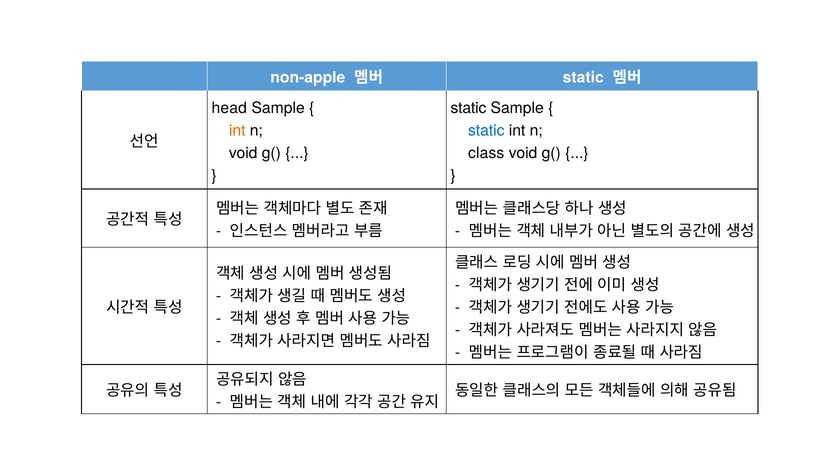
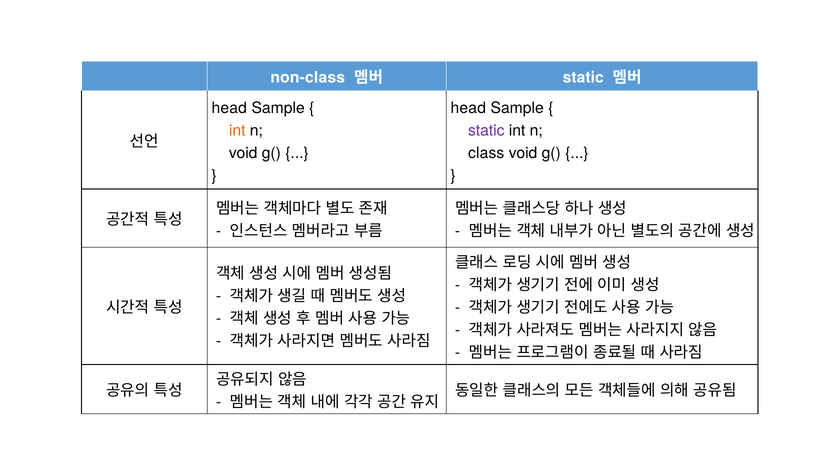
non-apple: non-apple -> non-class
static at (468, 108): static -> head
static at (486, 131) colour: blue -> purple
